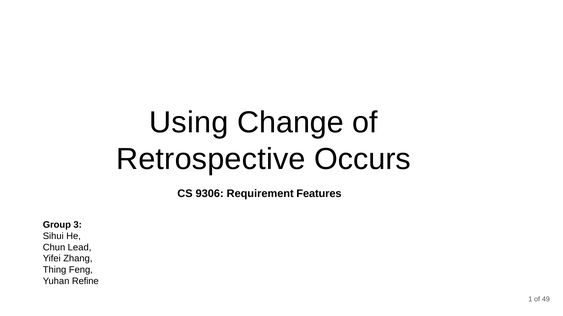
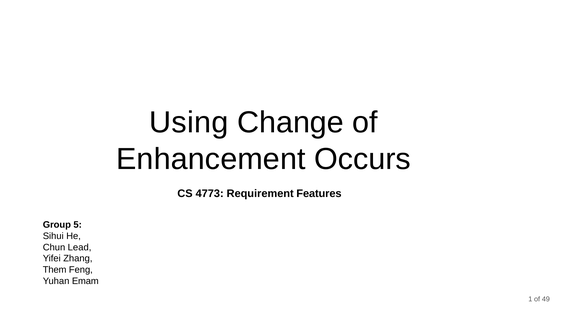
Retrospective: Retrospective -> Enhancement
9306: 9306 -> 4773
3: 3 -> 5
Thing: Thing -> Them
Refine: Refine -> Emam
